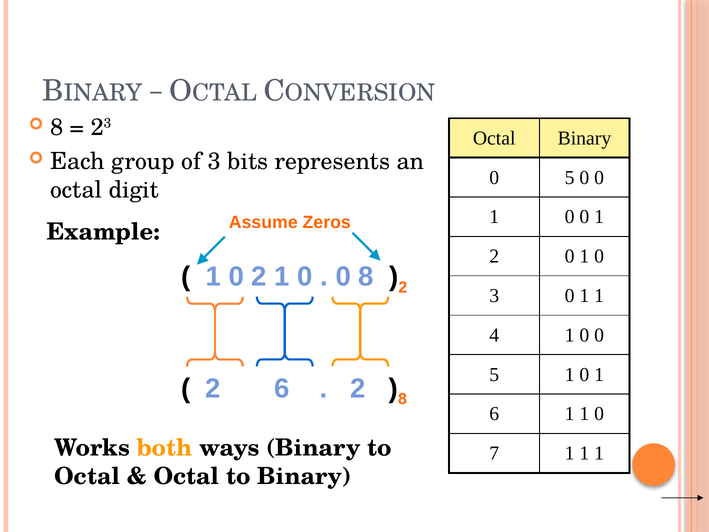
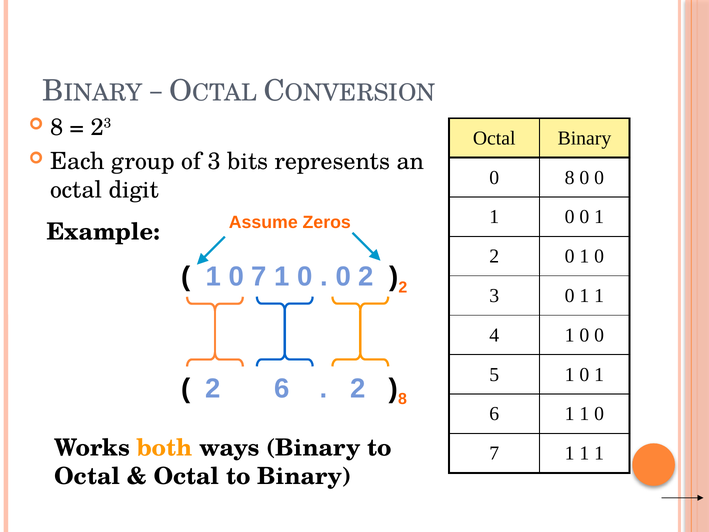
5 at (570, 177): 5 -> 8
2 at (259, 277): 2 -> 7
0 8: 8 -> 2
